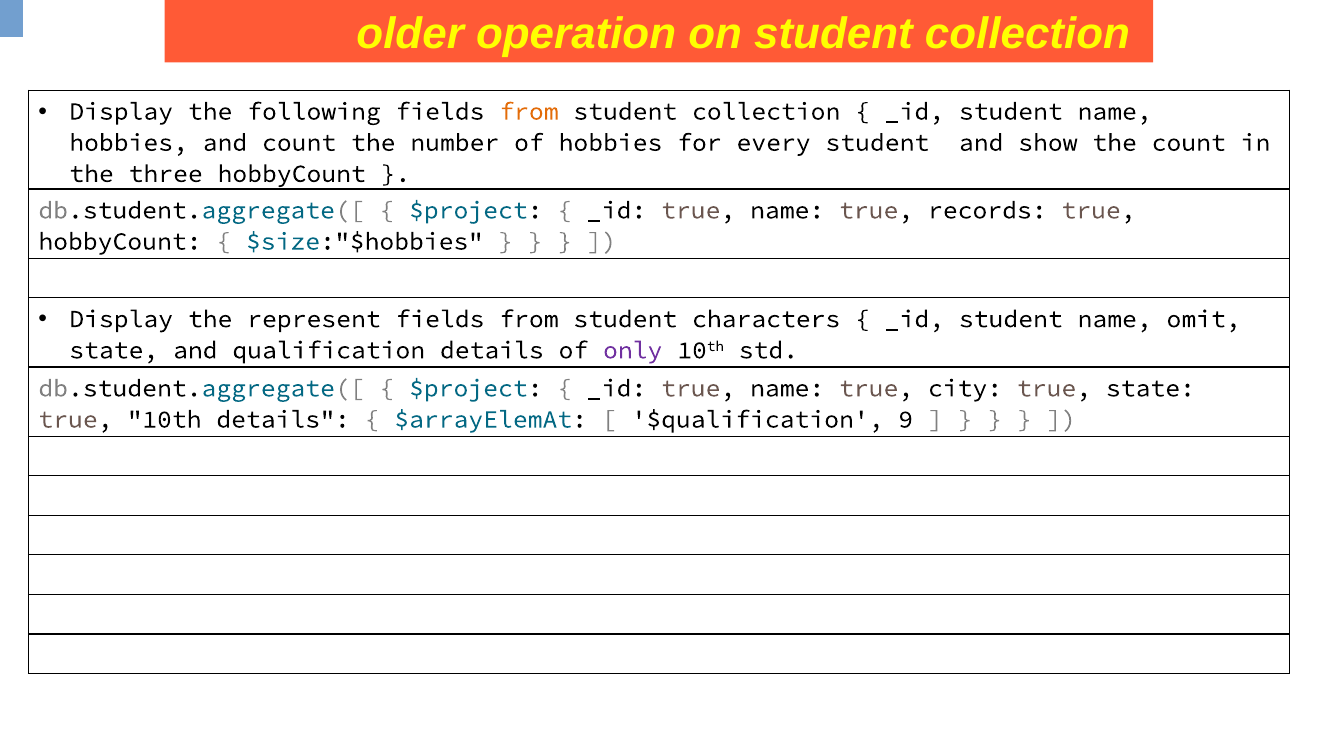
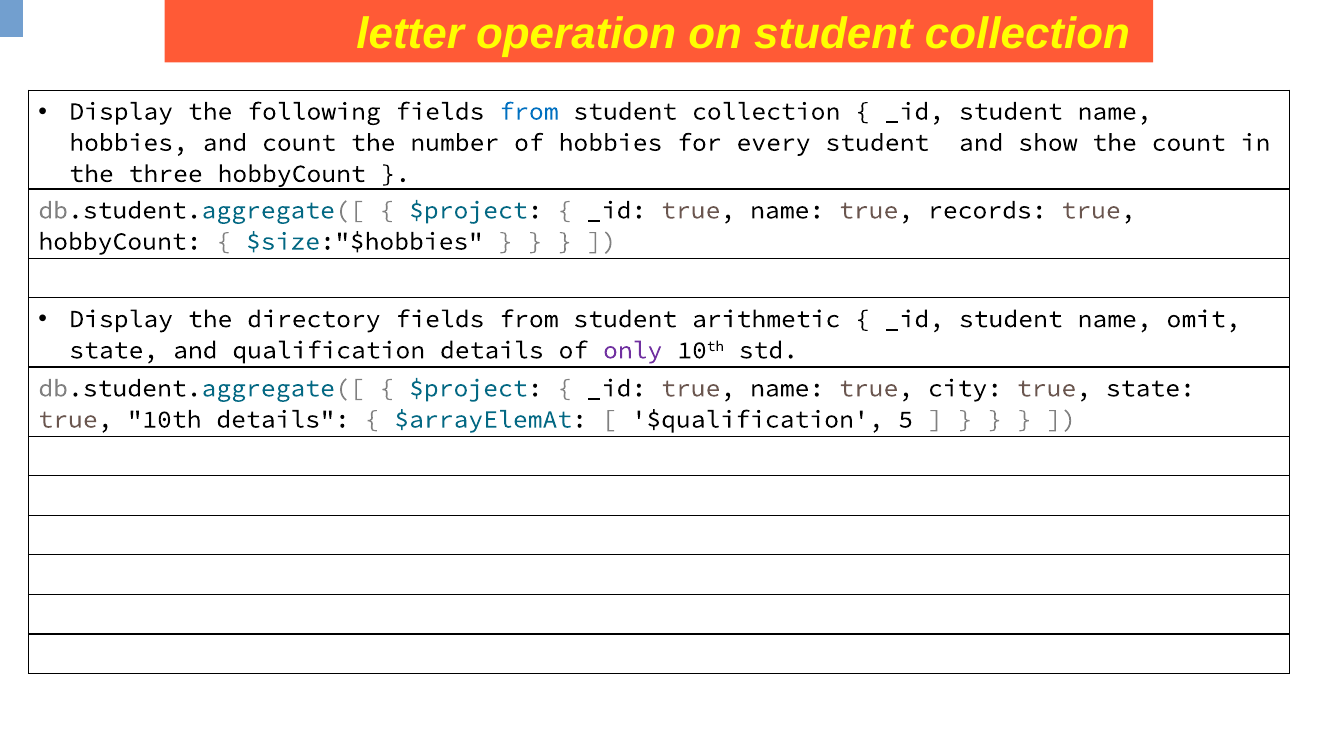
older: older -> letter
from at (529, 111) colour: orange -> blue
represent: represent -> directory
characters: characters -> arithmetic
9: 9 -> 5
